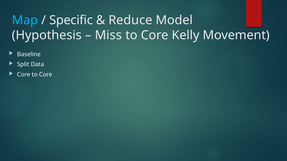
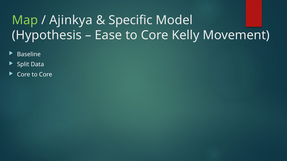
Map colour: light blue -> light green
Specific: Specific -> Ajinkya
Reduce: Reduce -> Specific
Miss: Miss -> Ease
